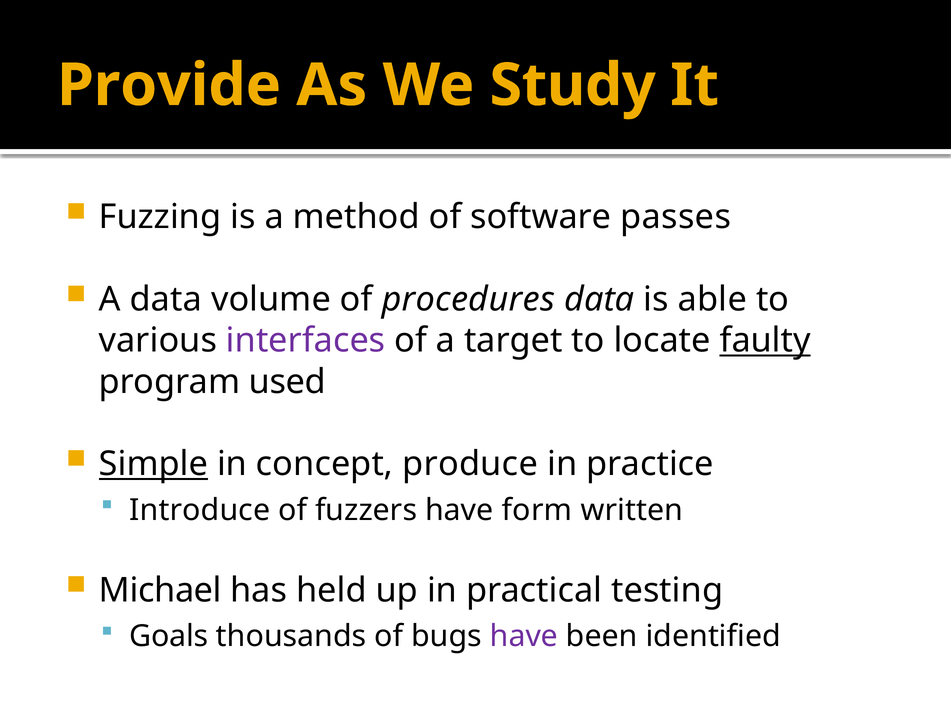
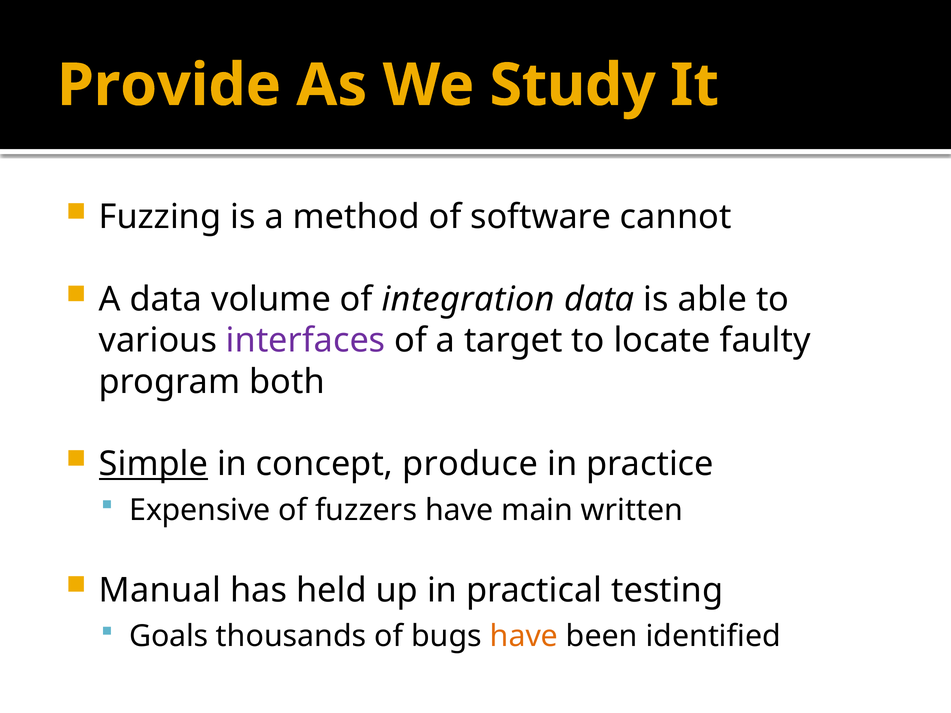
passes: passes -> cannot
procedures: procedures -> integration
faulty underline: present -> none
used: used -> both
Introduce: Introduce -> Expensive
form: form -> main
Michael: Michael -> Manual
have at (524, 636) colour: purple -> orange
